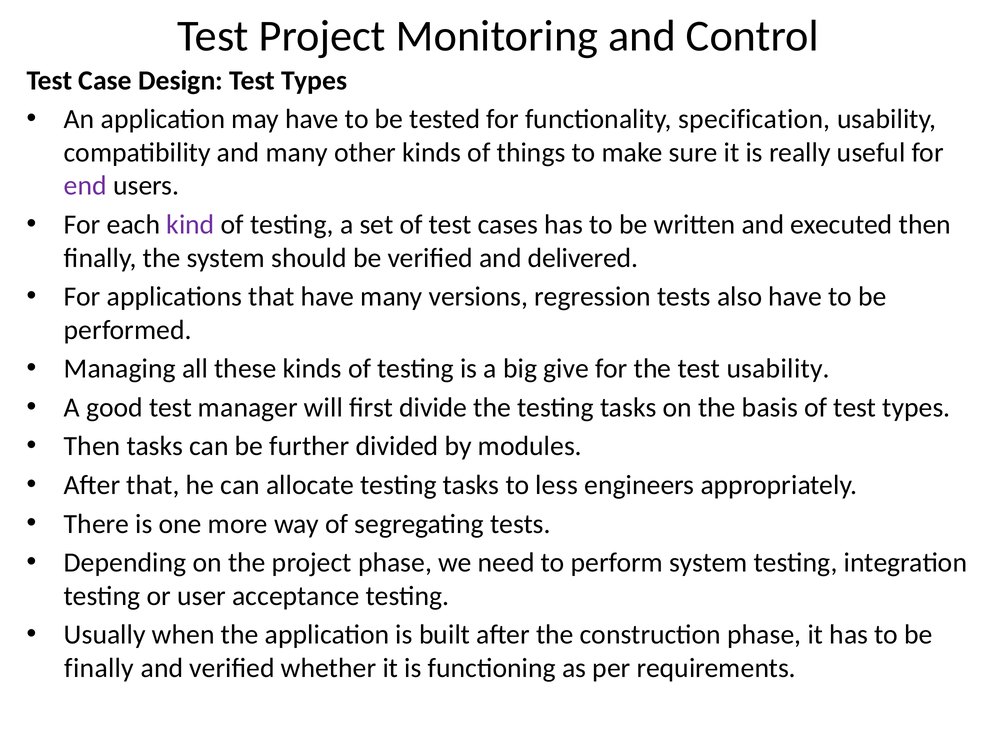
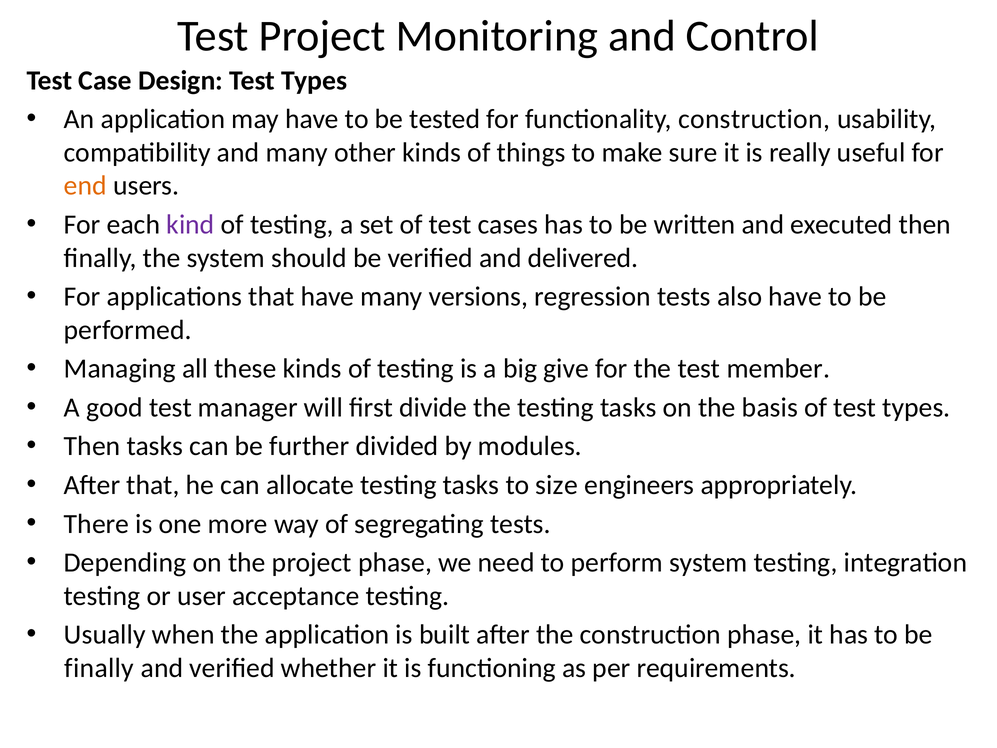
functionality specification: specification -> construction
end colour: purple -> orange
test usability: usability -> member
less: less -> size
